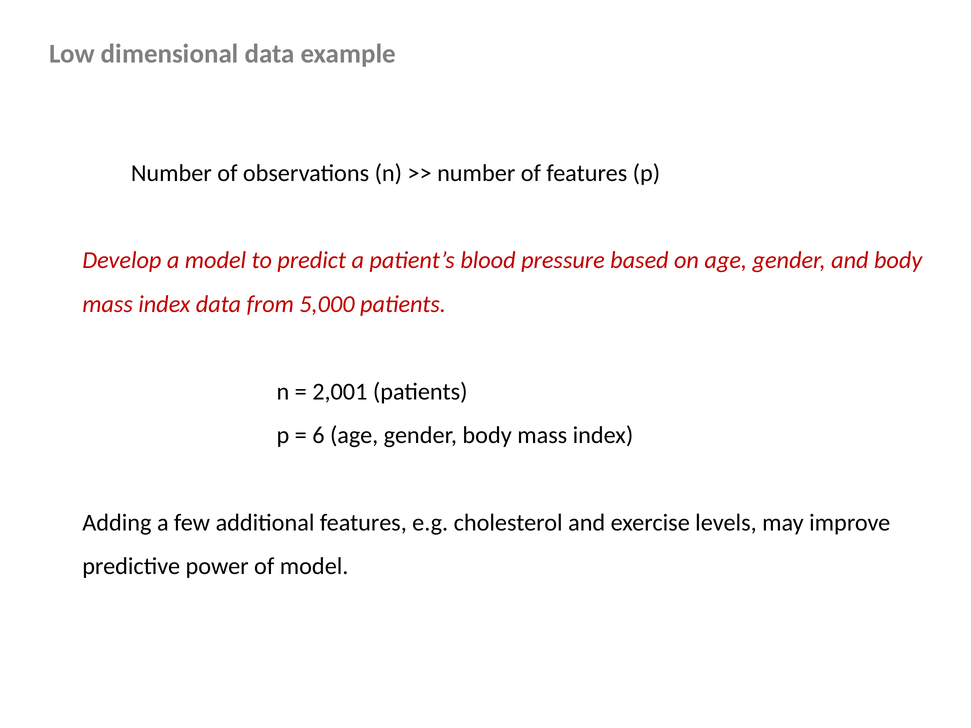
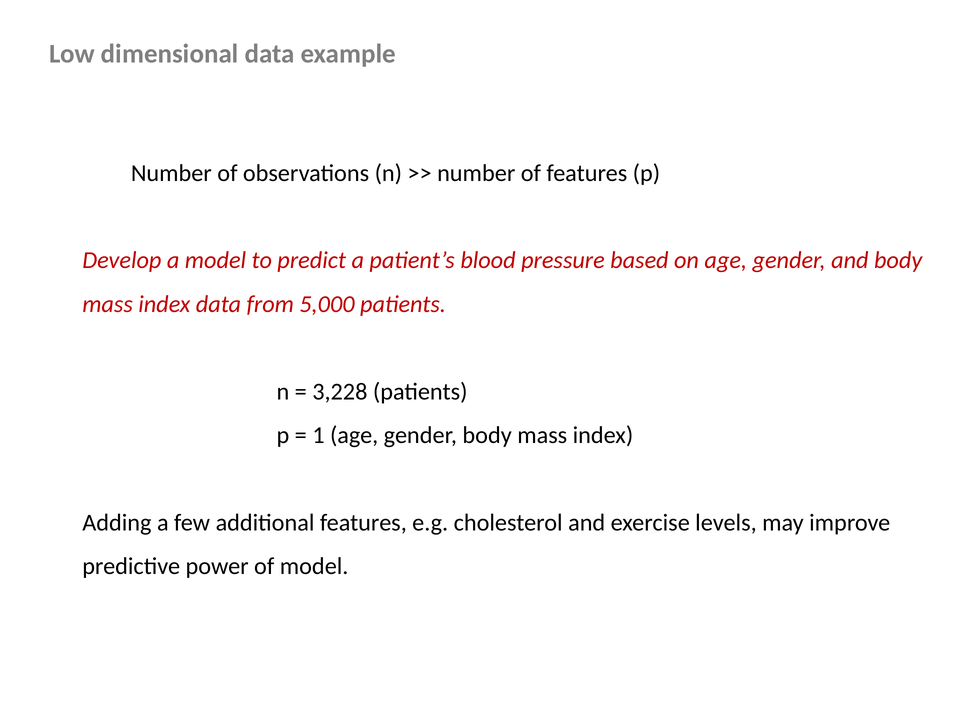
2,001: 2,001 -> 3,228
6: 6 -> 1
